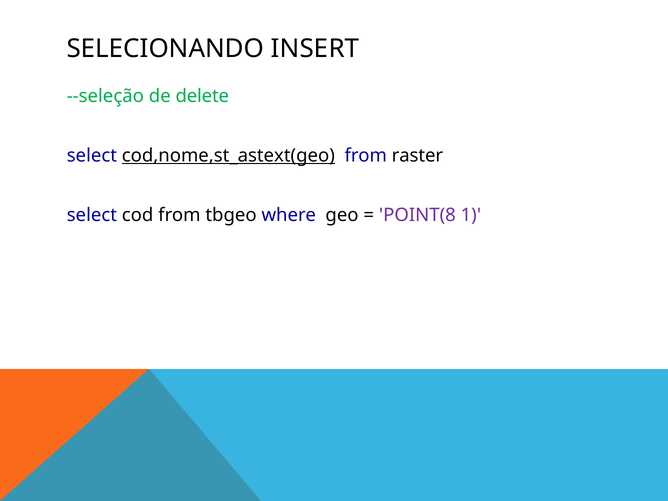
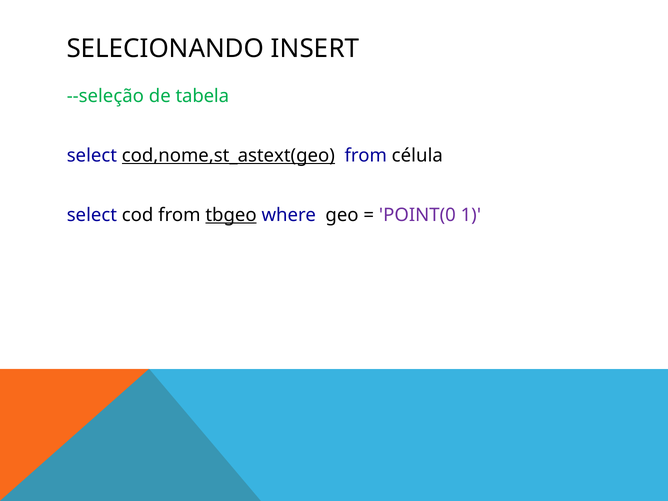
delete: delete -> tabela
raster: raster -> célula
tbgeo underline: none -> present
POINT(8: POINT(8 -> POINT(0
